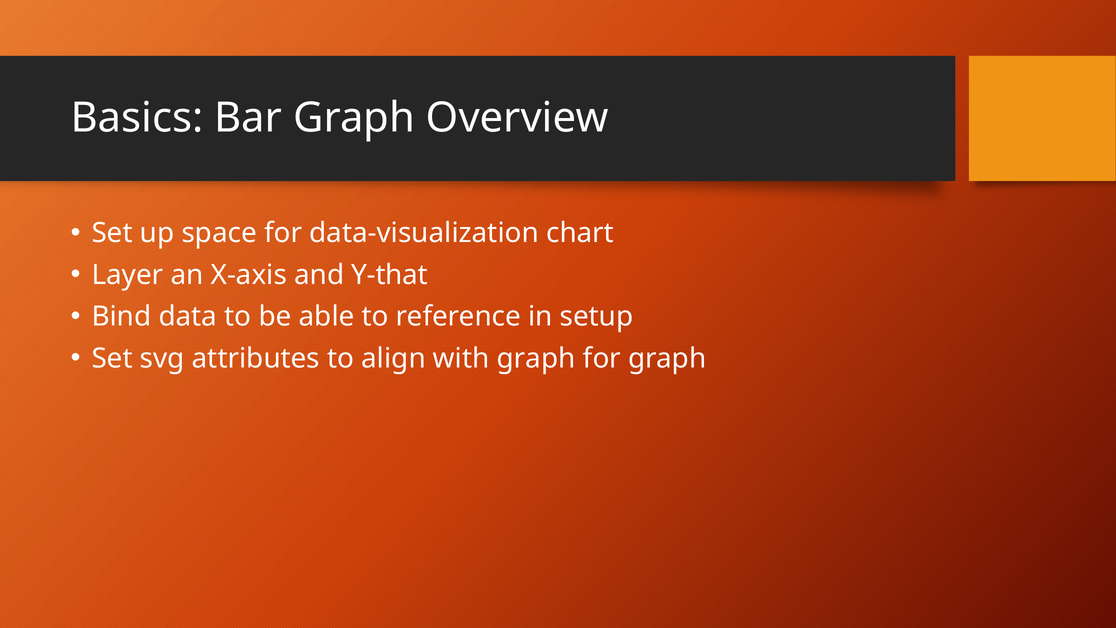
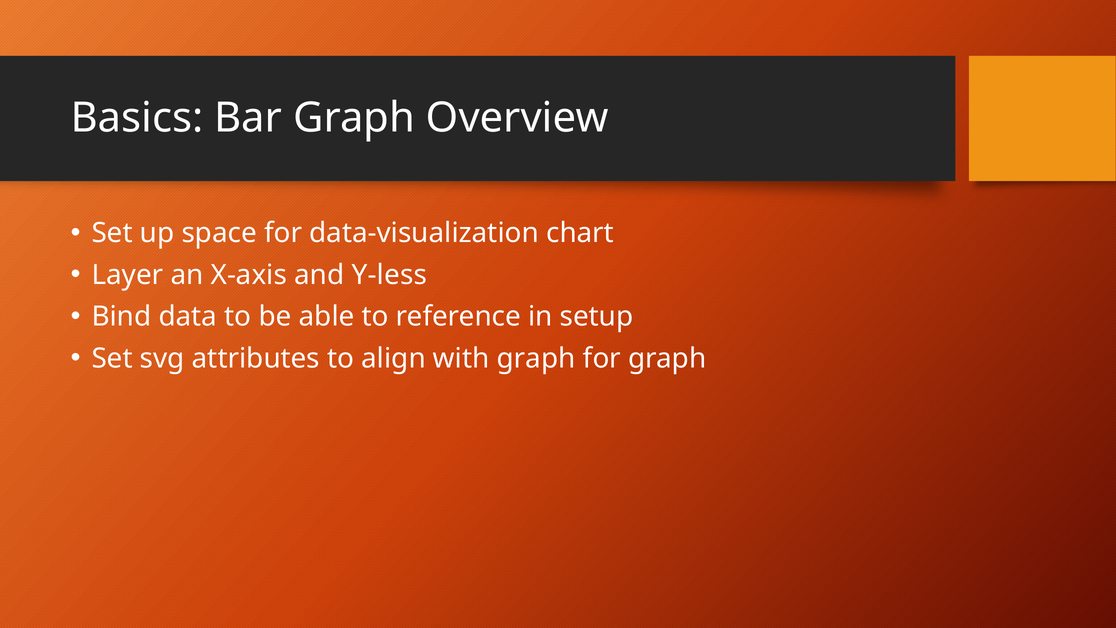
Y-that: Y-that -> Y-less
